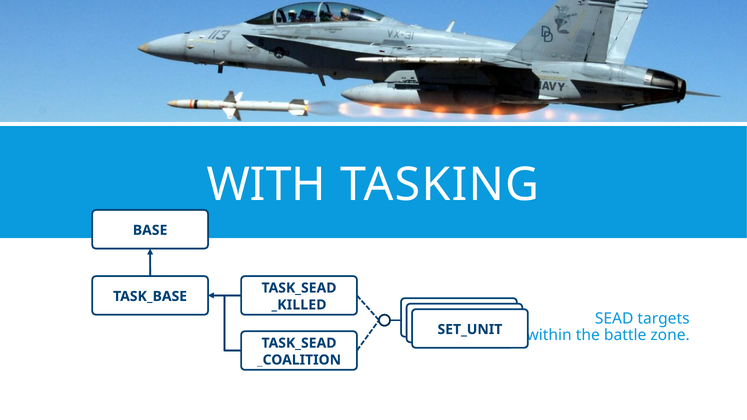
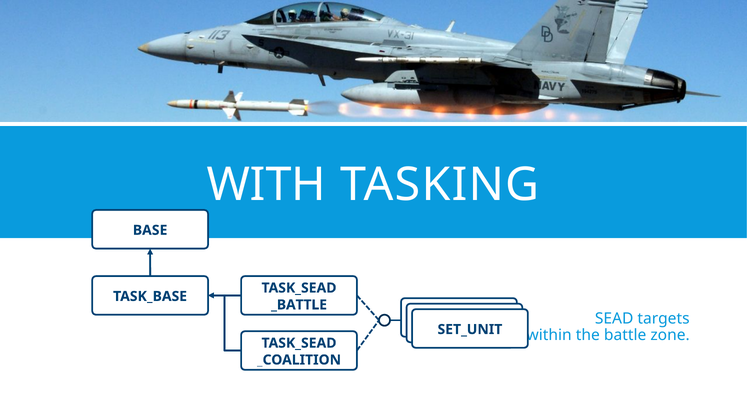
_KILLED: _KILLED -> _BATTLE
